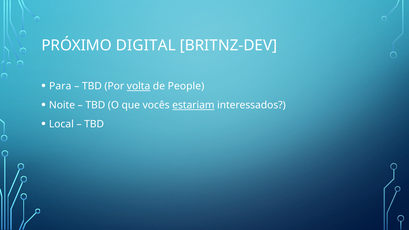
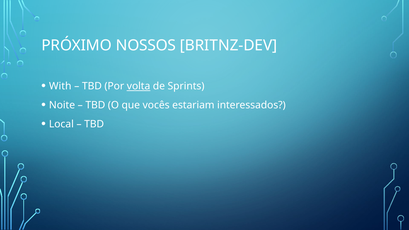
DIGITAL: DIGITAL -> NOSSOS
Para: Para -> With
People: People -> Sprints
estariam underline: present -> none
